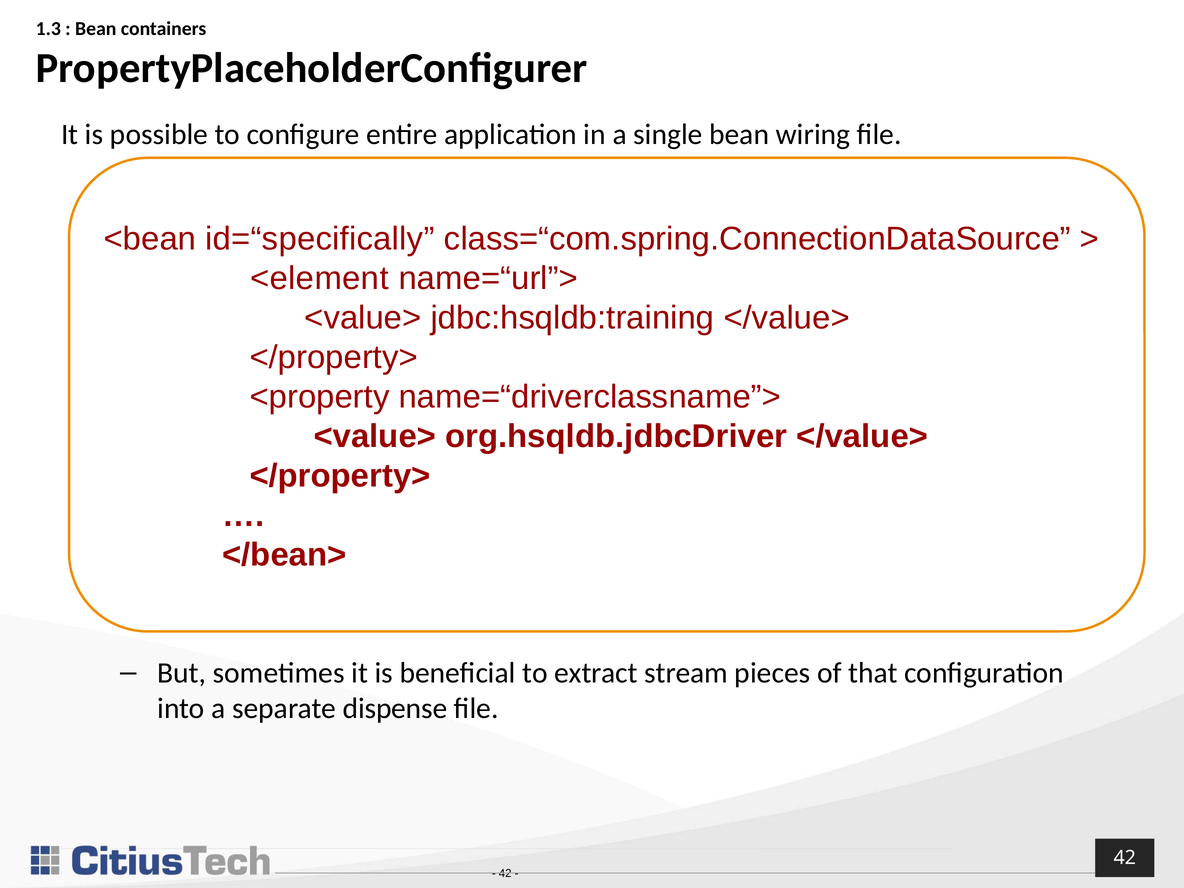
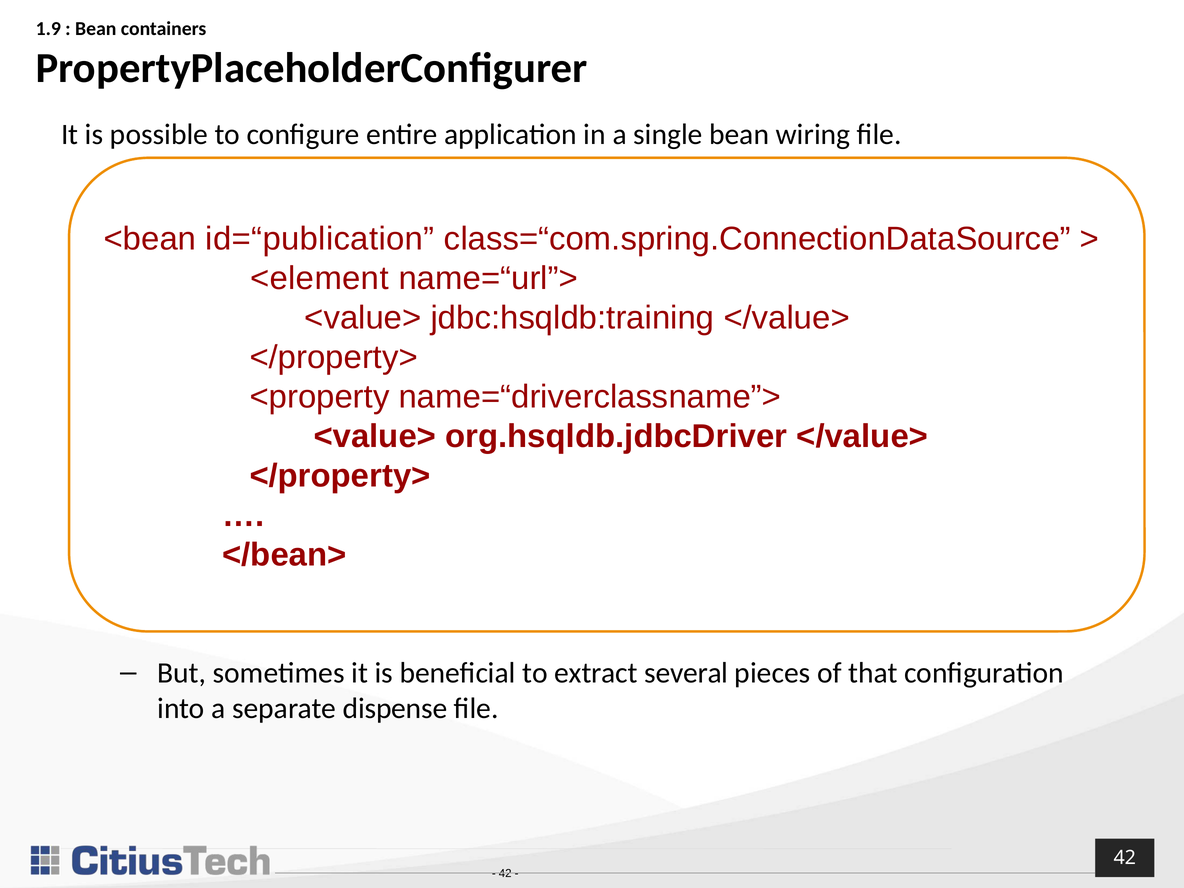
1.3: 1.3 -> 1.9
id=“specifically: id=“specifically -> id=“publication
stream: stream -> several
